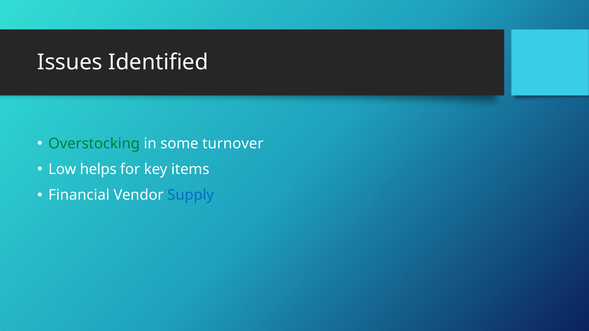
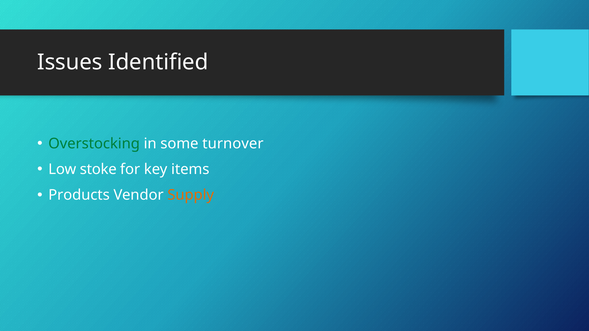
helps: helps -> stoke
Financial: Financial -> Products
Supply colour: blue -> orange
